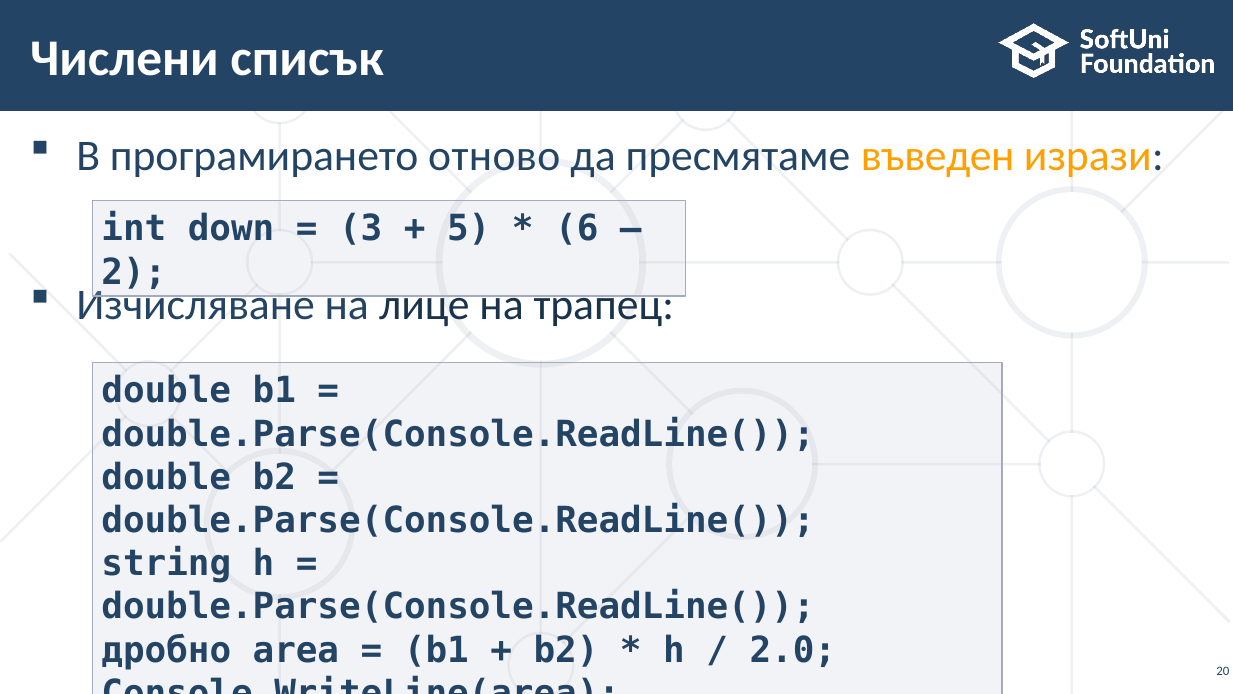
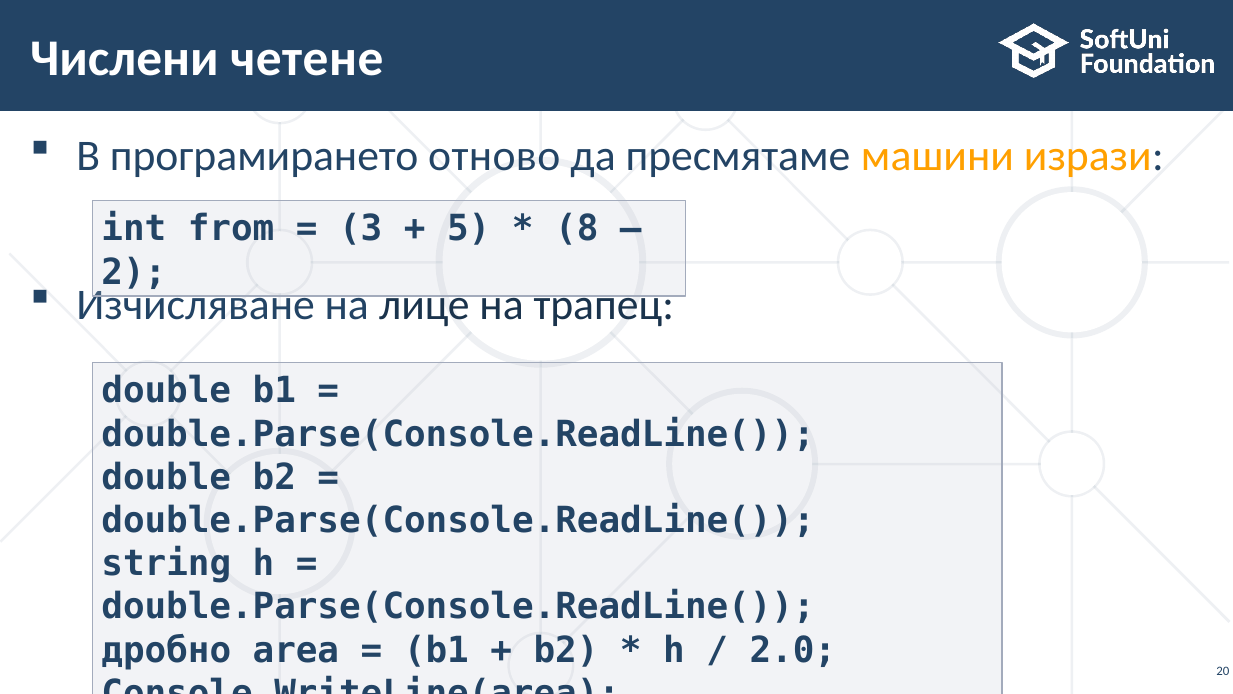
списък: списък -> четене
въведен: въведен -> машини
down: down -> from
6: 6 -> 8
